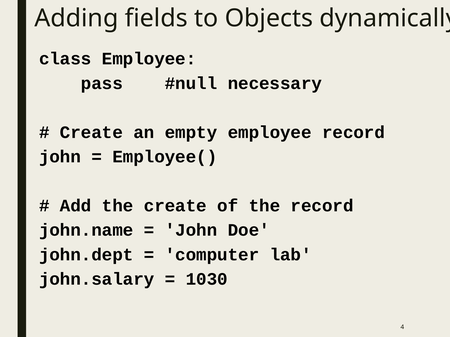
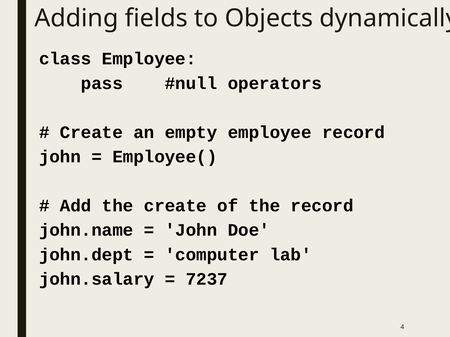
necessary: necessary -> operators
1030: 1030 -> 7237
